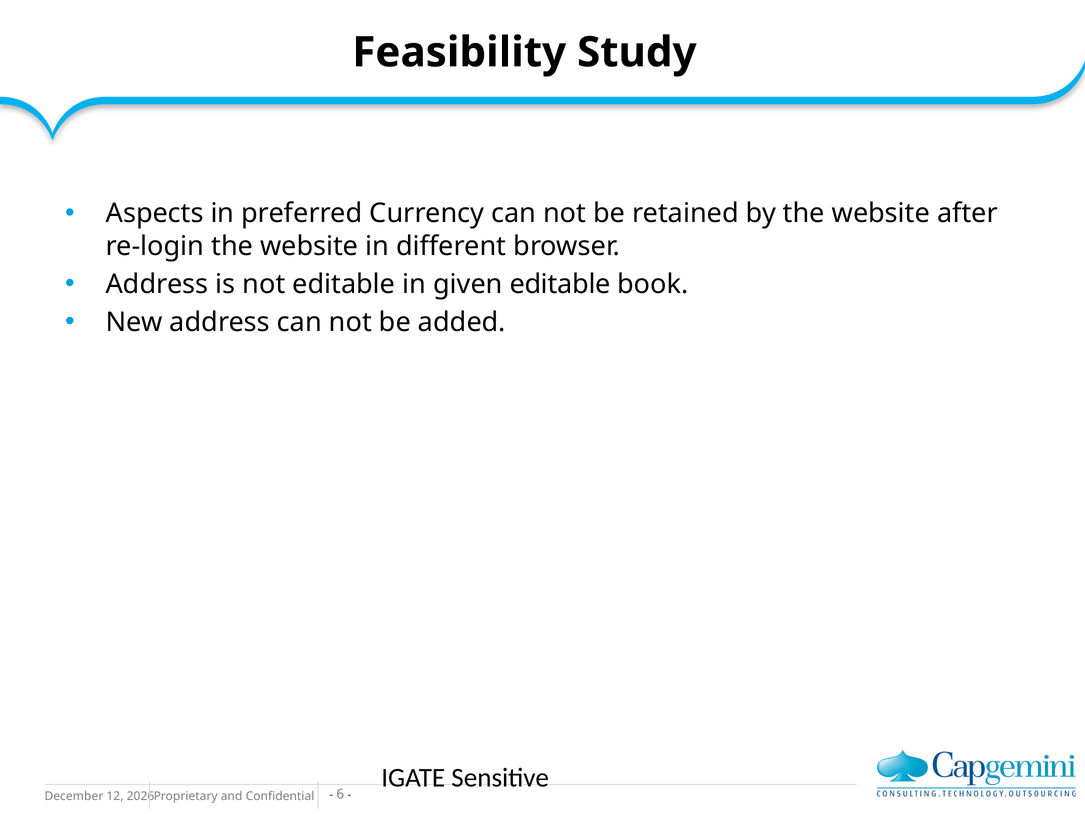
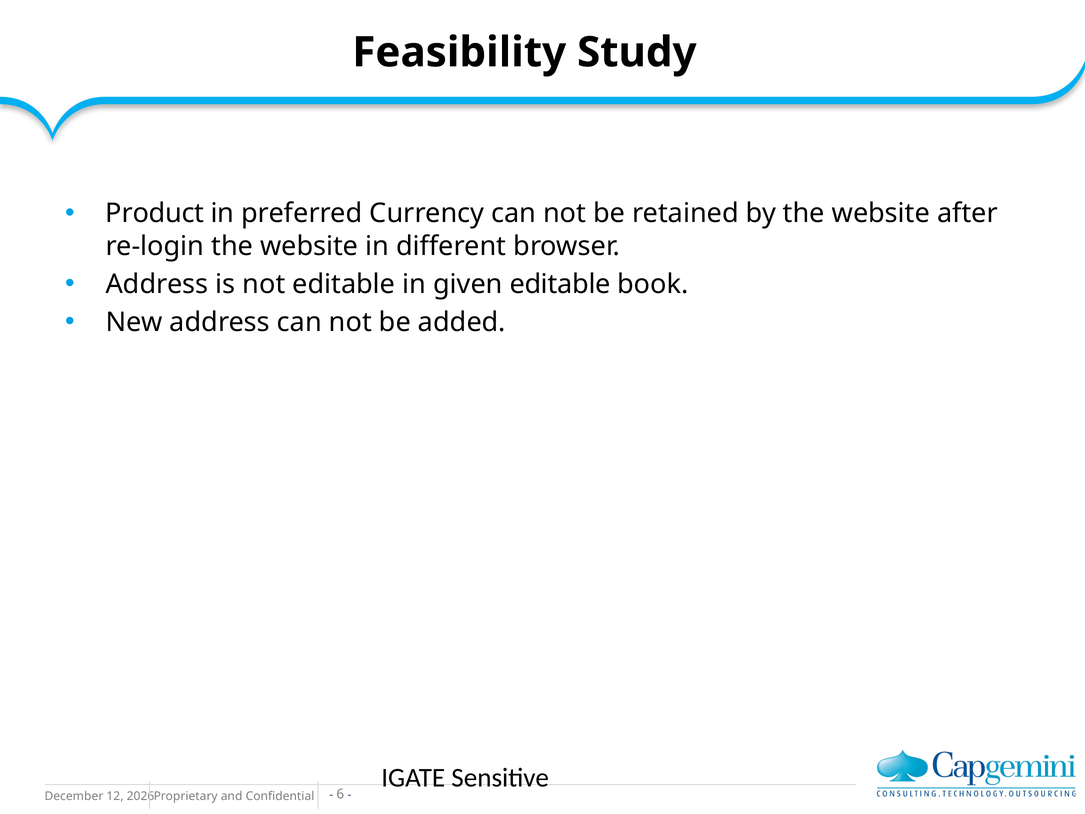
Aspects: Aspects -> Product
